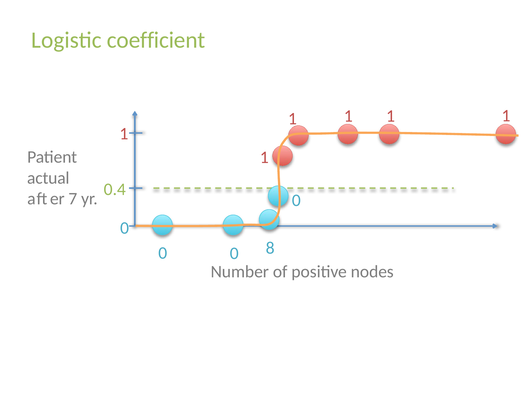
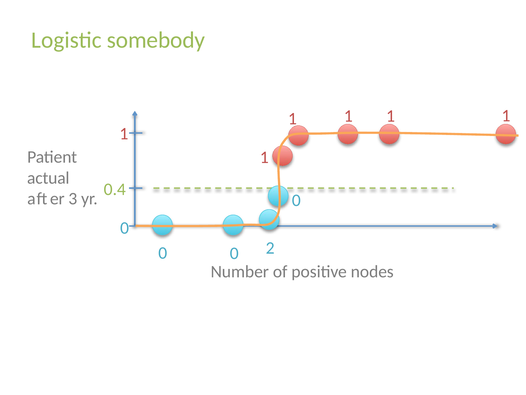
coefficient: coefficient -> somebody
7: 7 -> 3
8: 8 -> 2
